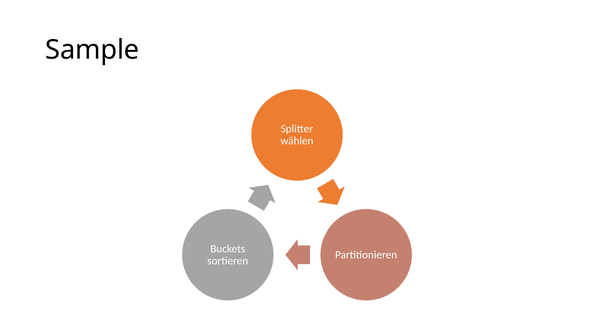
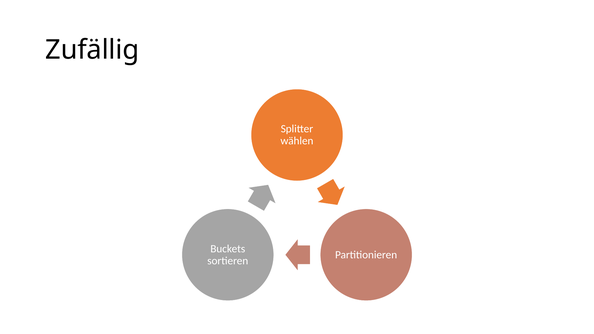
Sample: Sample -> Zufällig
